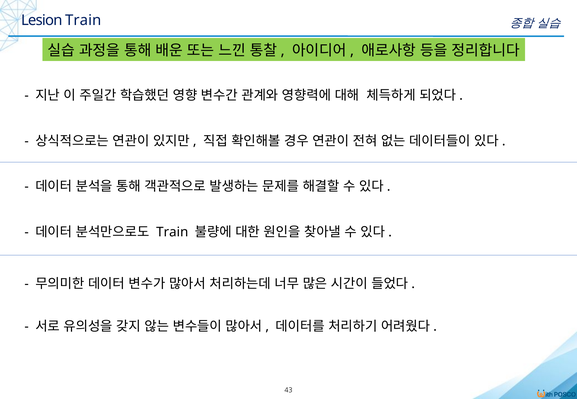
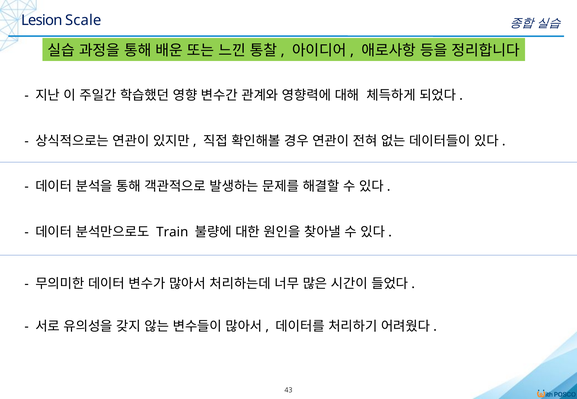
Lesion Train: Train -> Scale
